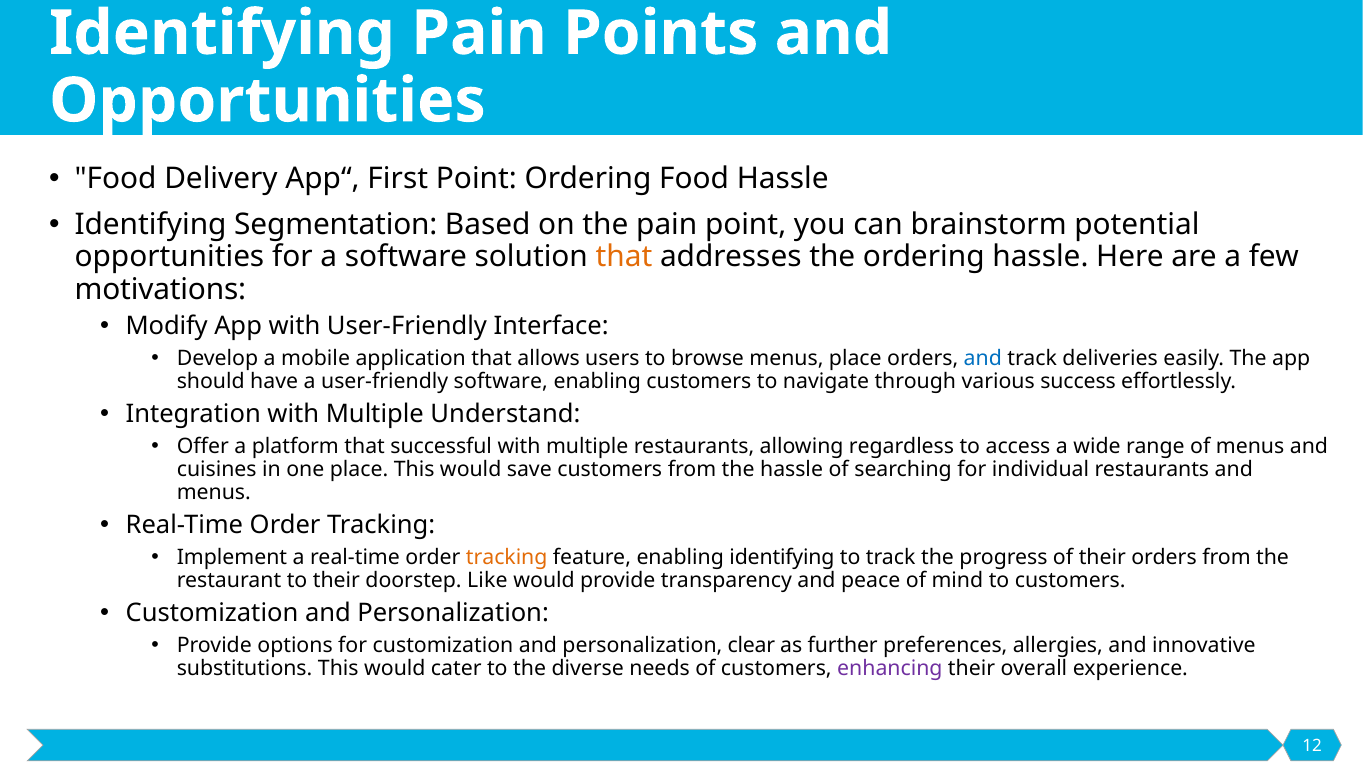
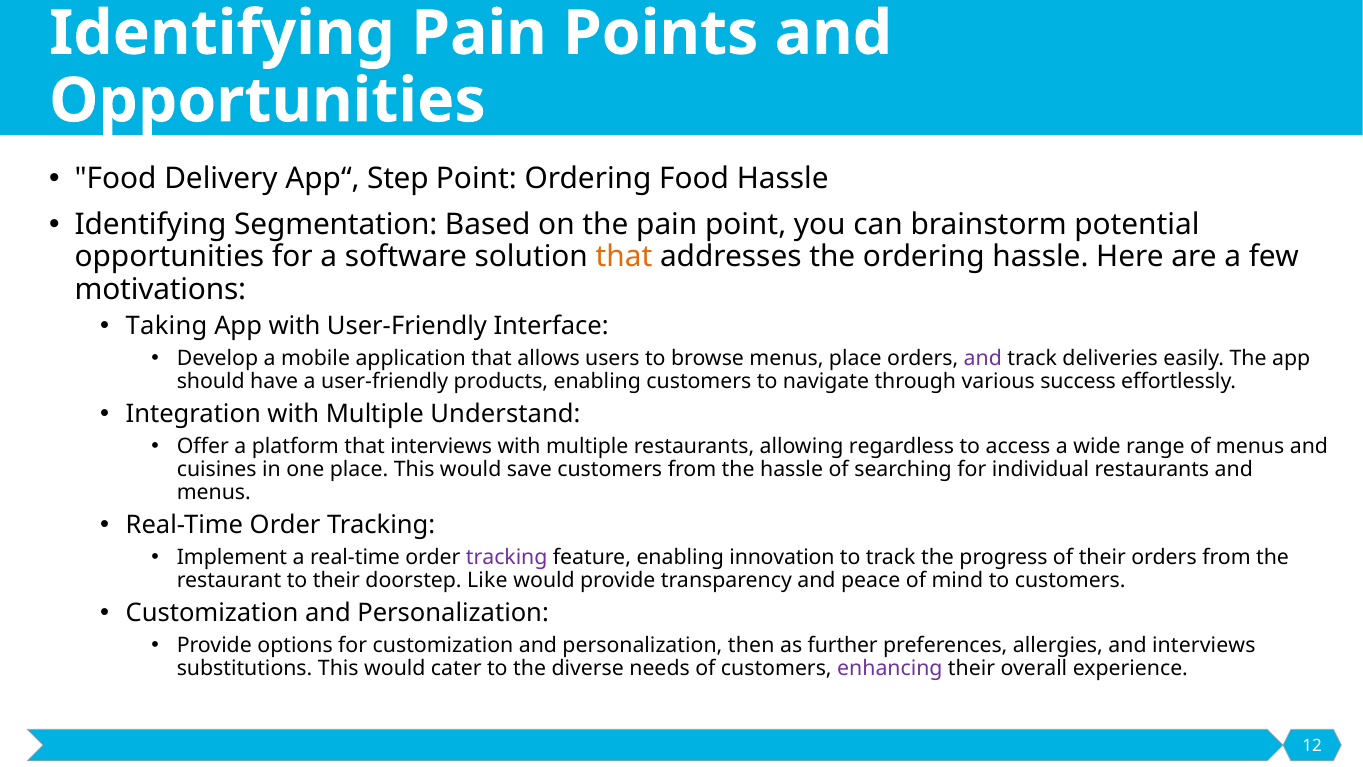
First: First -> Step
Modify: Modify -> Taking
and at (983, 359) colour: blue -> purple
user-friendly software: software -> products
that successful: successful -> interviews
tracking at (507, 557) colour: orange -> purple
enabling identifying: identifying -> innovation
clear: clear -> then
and innovative: innovative -> interviews
